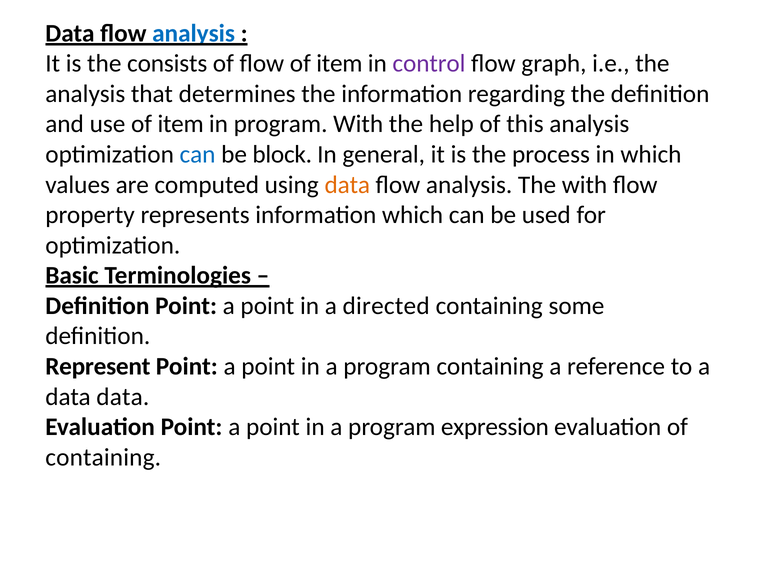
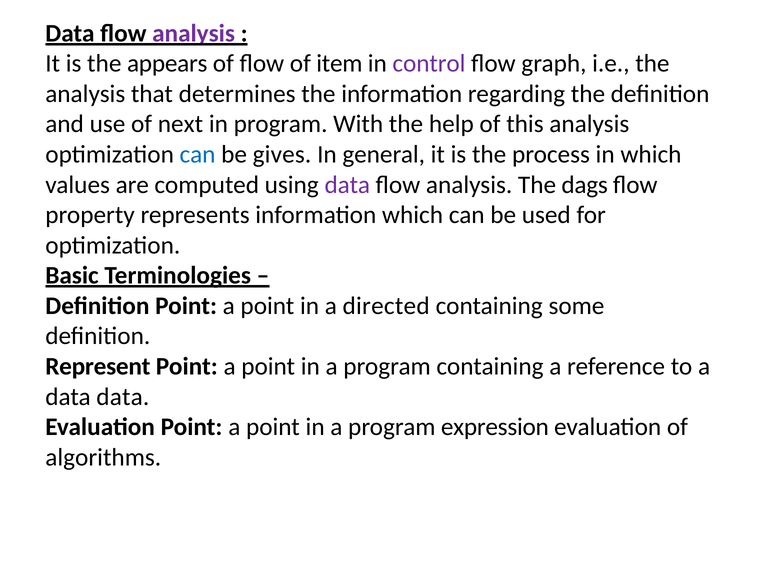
analysis at (194, 33) colour: blue -> purple
consists: consists -> appears
use of item: item -> next
block: block -> gives
data at (347, 185) colour: orange -> purple
The with: with -> dags
containing at (103, 458): containing -> algorithms
